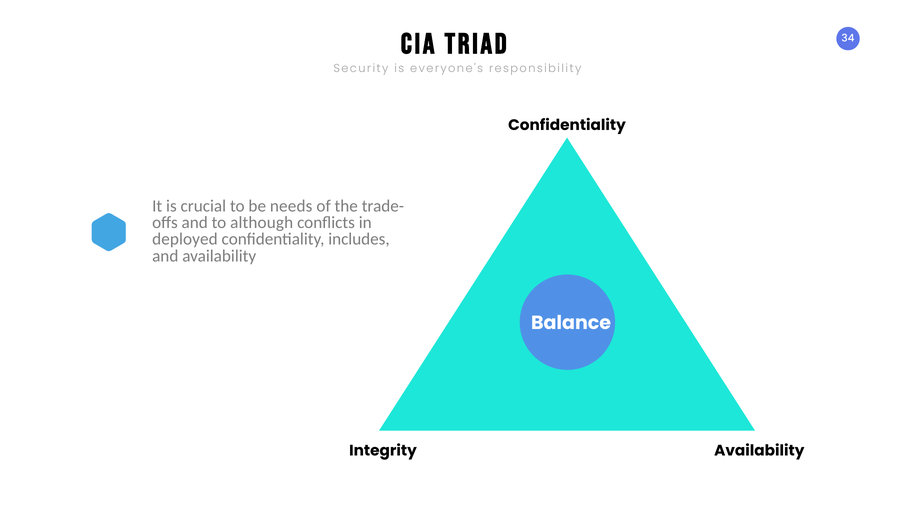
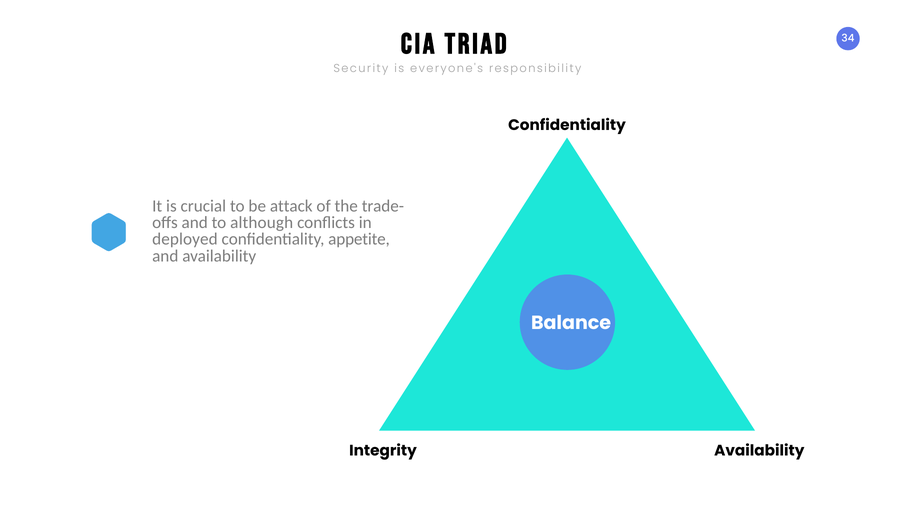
needs: needs -> attack
includes: includes -> appetite
